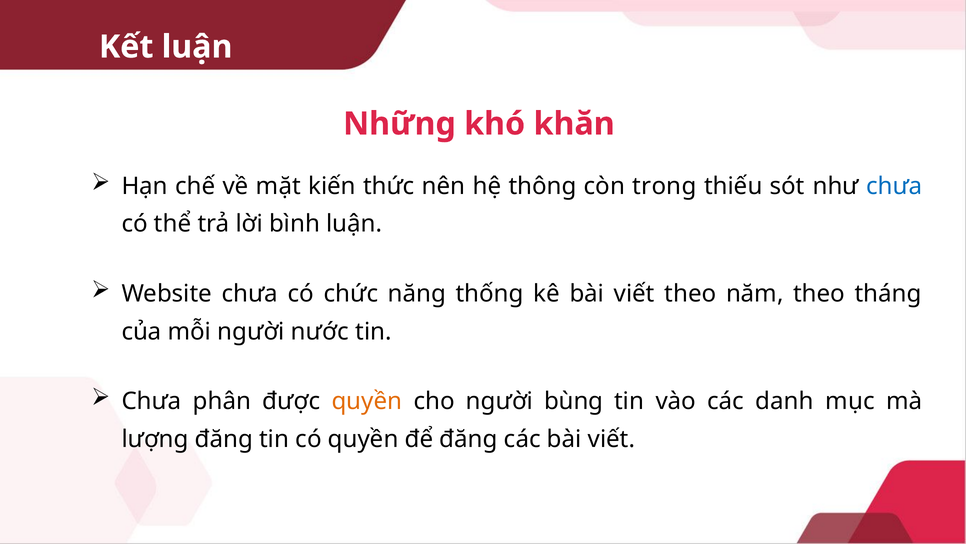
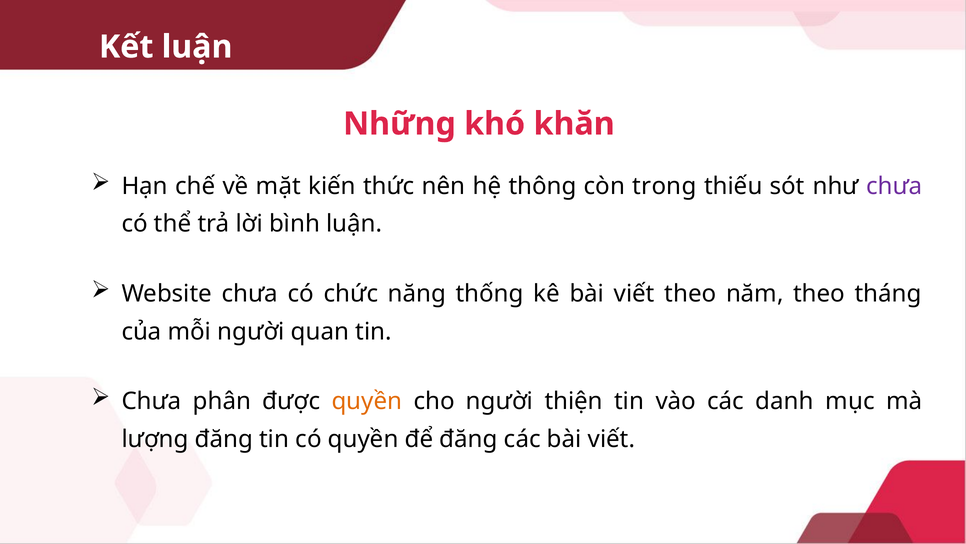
chưa at (894, 186) colour: blue -> purple
nước: nước -> quan
bùng: bùng -> thiện
